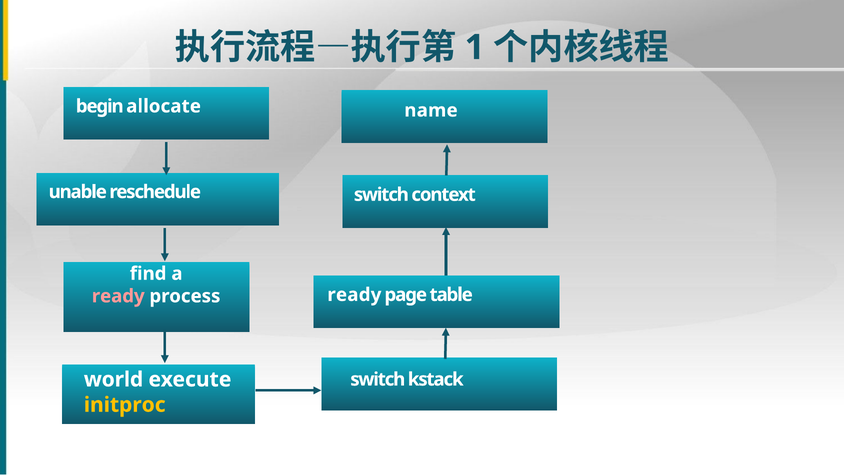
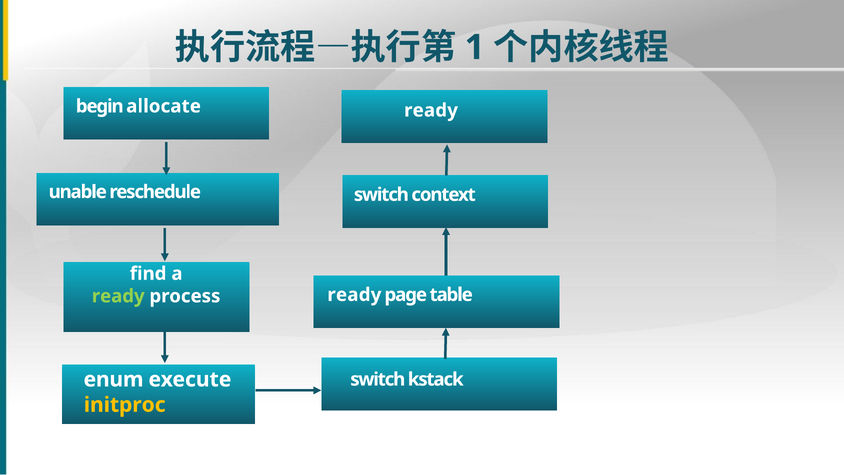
name at (431, 110): name -> ready
ready at (118, 296) colour: pink -> light green
world: world -> enum
